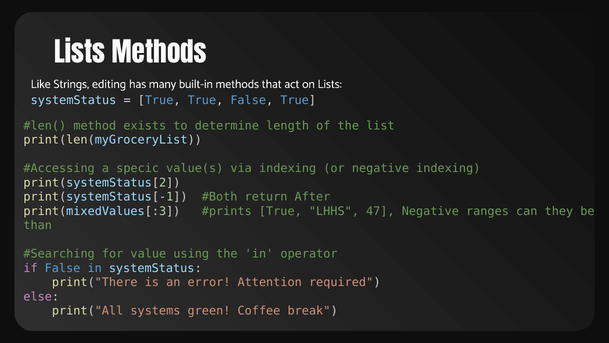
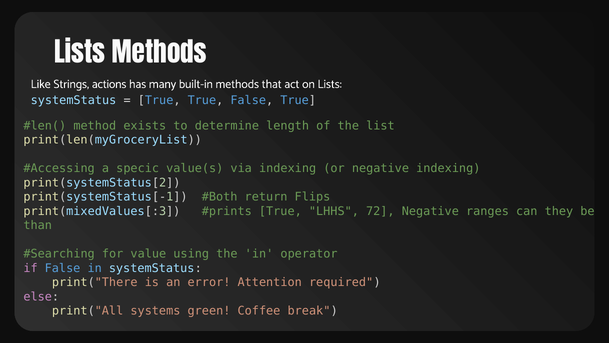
editing: editing -> actions
After: After -> Flips
47: 47 -> 72
